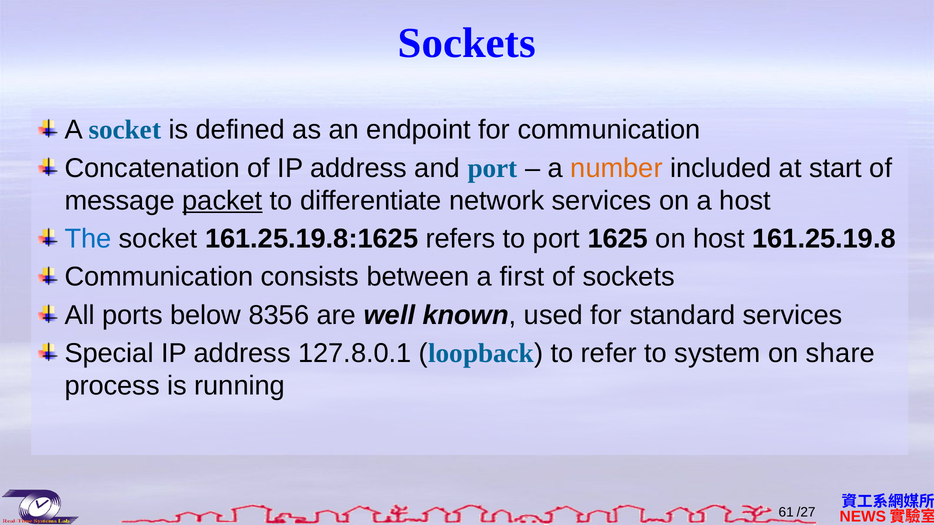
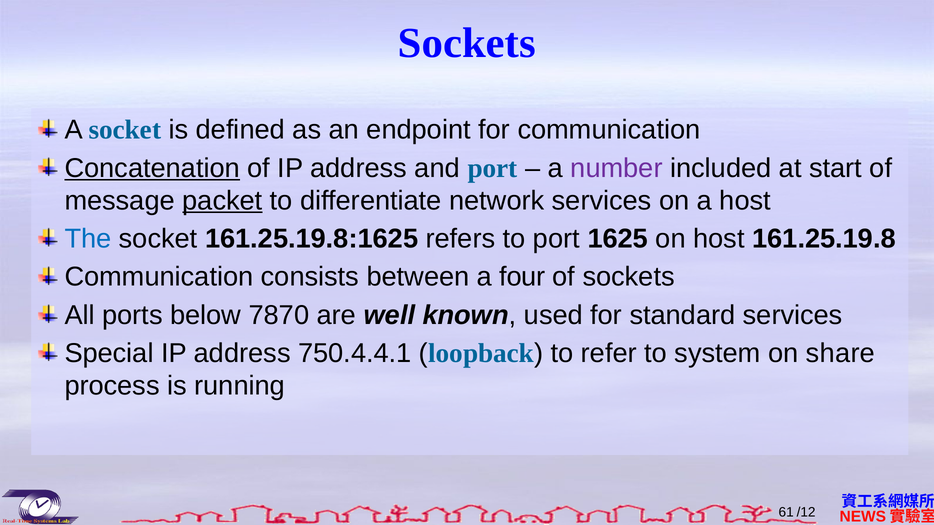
Concatenation underline: none -> present
number colour: orange -> purple
first: first -> four
8356: 8356 -> 7870
127.8.0.1: 127.8.0.1 -> 750.4.4.1
/27: /27 -> /12
